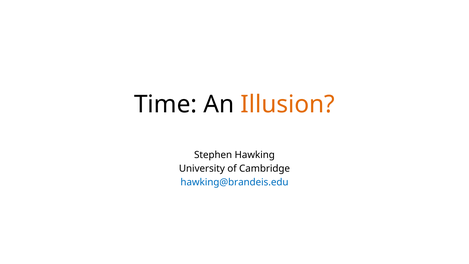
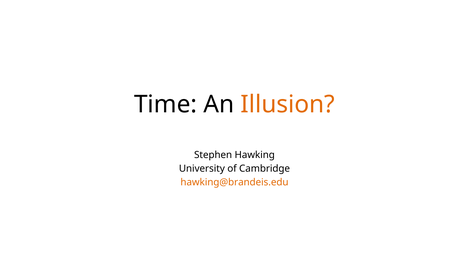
hawking@brandeis.edu colour: blue -> orange
